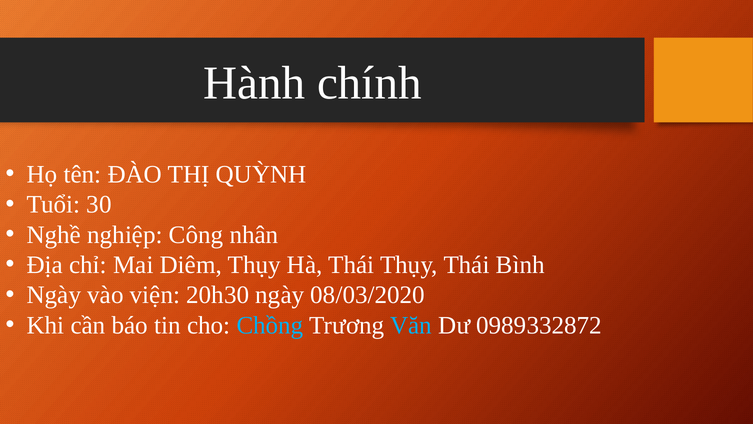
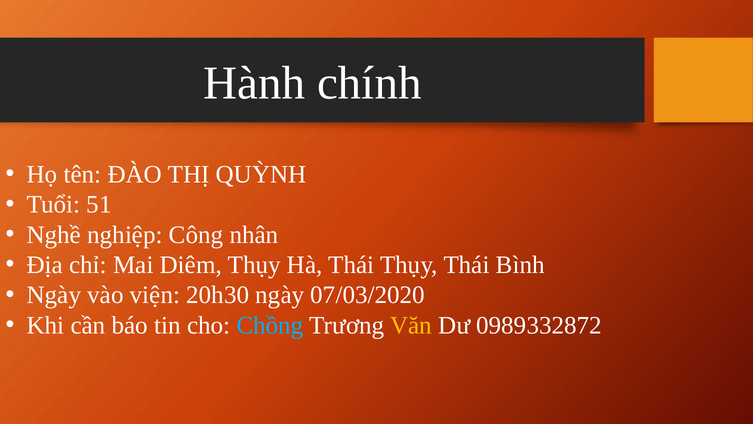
30: 30 -> 51
08/03/2020: 08/03/2020 -> 07/03/2020
Văn colour: light blue -> yellow
